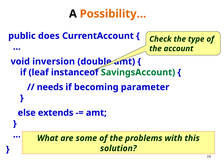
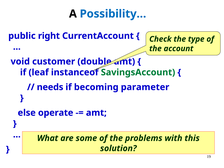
Possibility… colour: orange -> blue
does: does -> right
inversion: inversion -> customer
extends: extends -> operate
